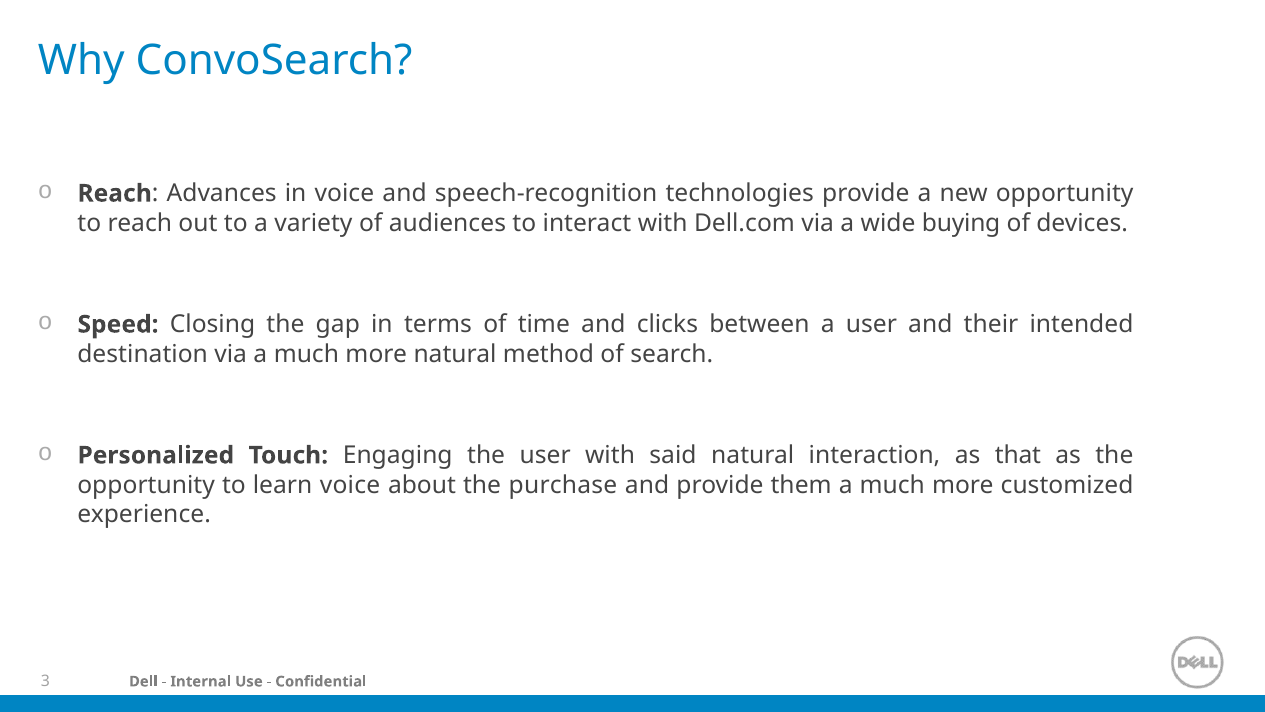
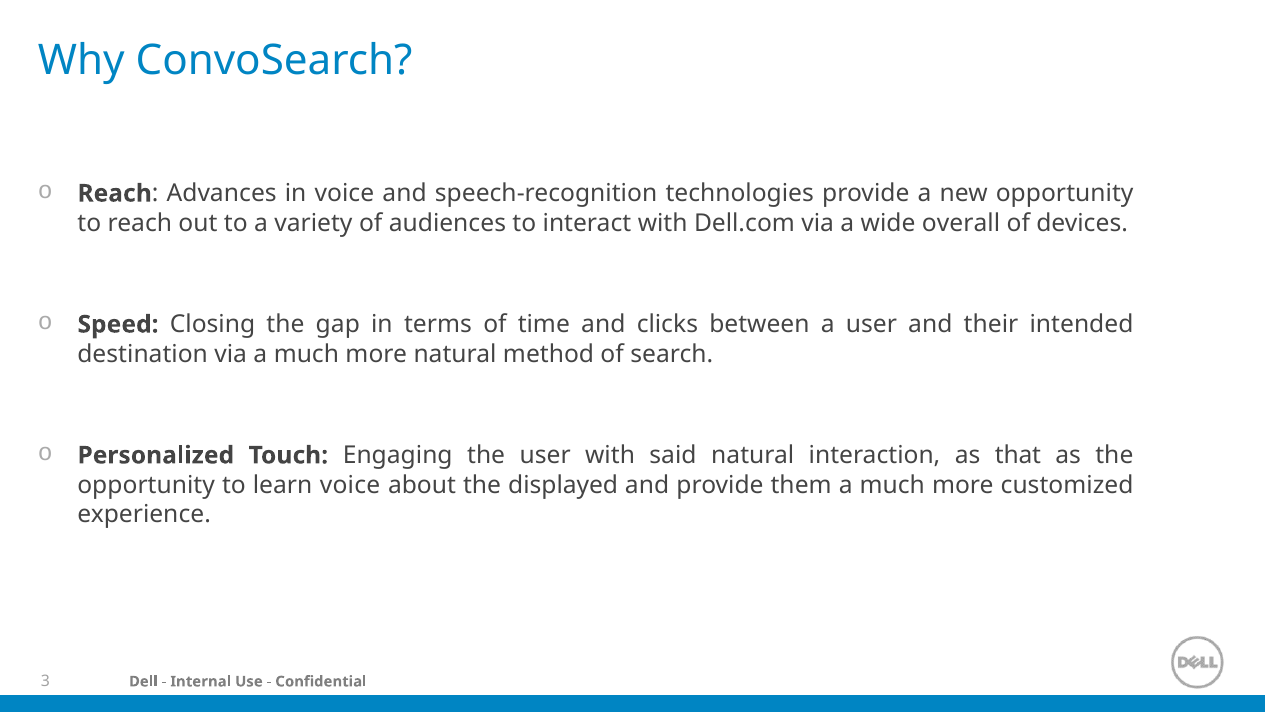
buying: buying -> overall
purchase: purchase -> displayed
